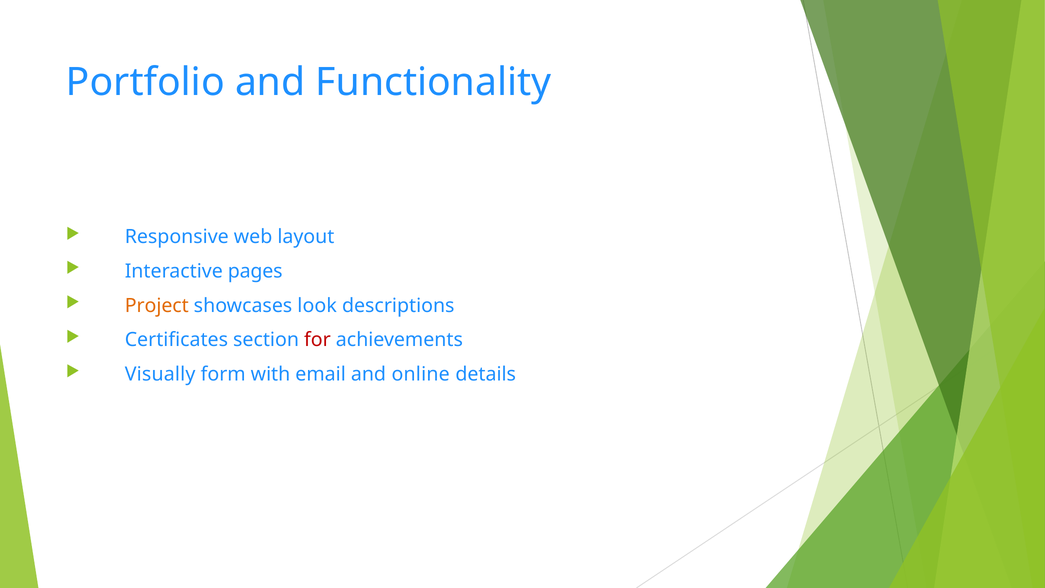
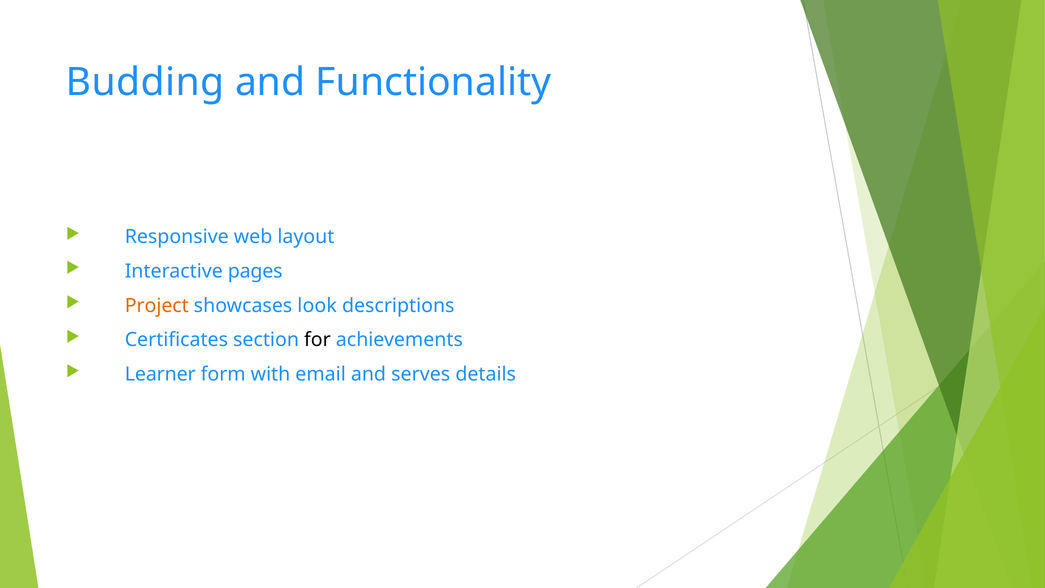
Portfolio: Portfolio -> Budding
for colour: red -> black
Visually: Visually -> Learner
online: online -> serves
